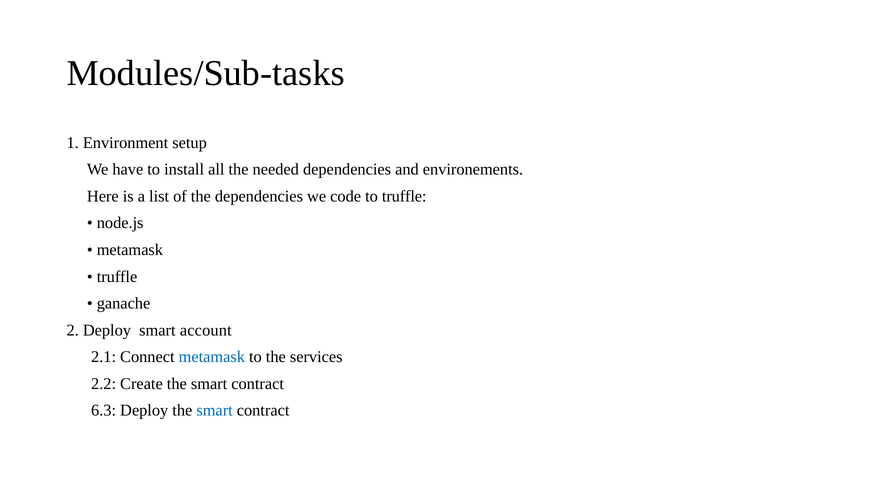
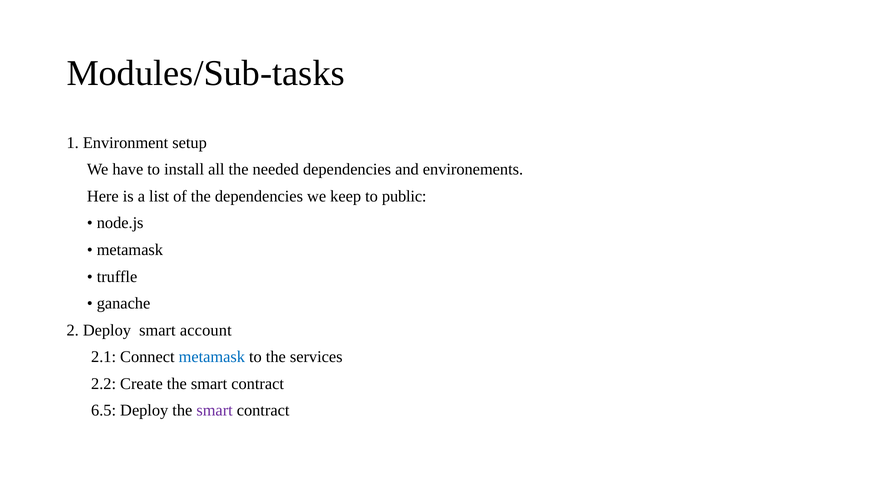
code: code -> keep
to truffle: truffle -> public
6.3: 6.3 -> 6.5
smart at (215, 411) colour: blue -> purple
